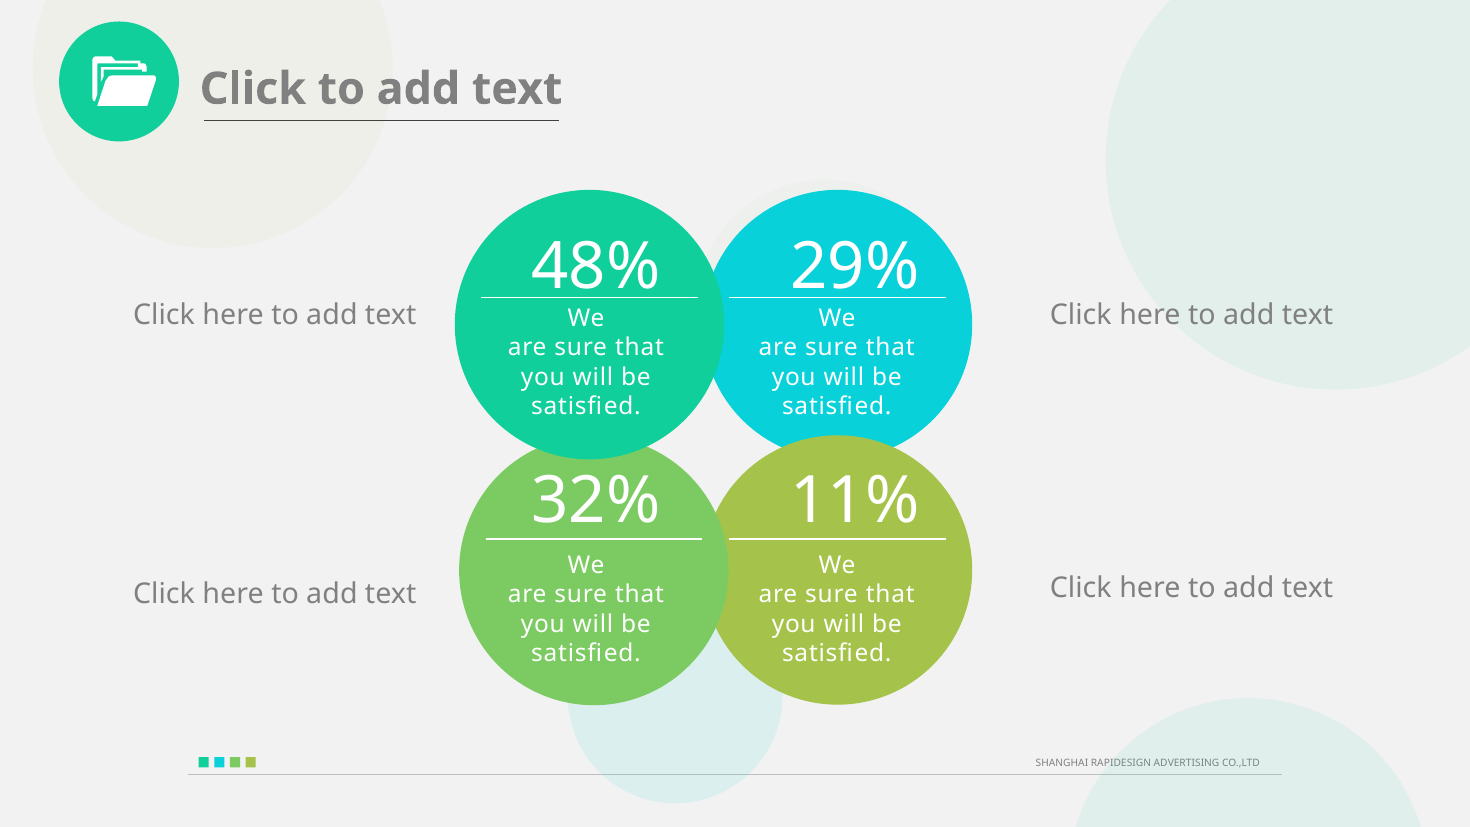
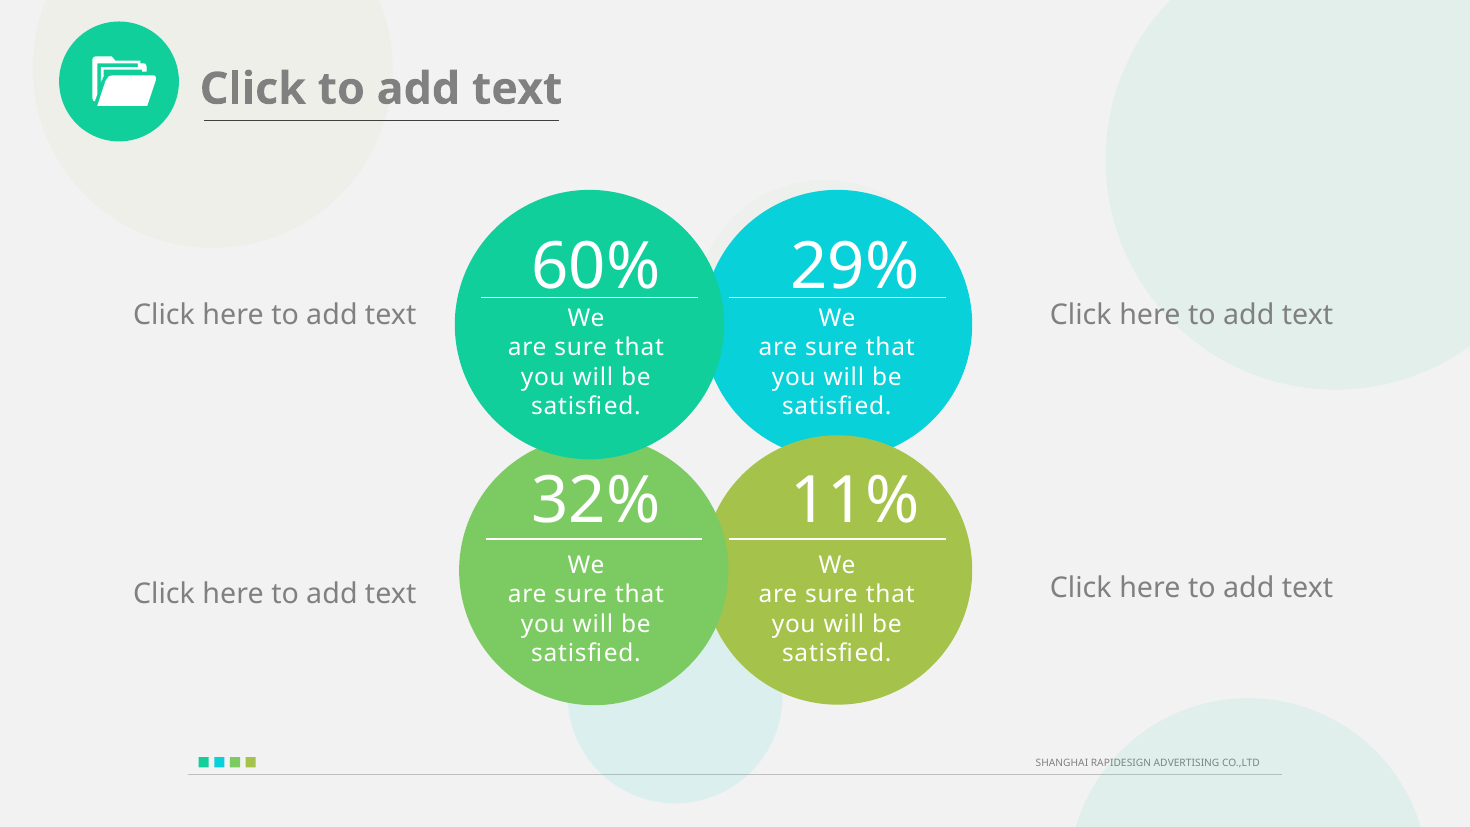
48%: 48% -> 60%
